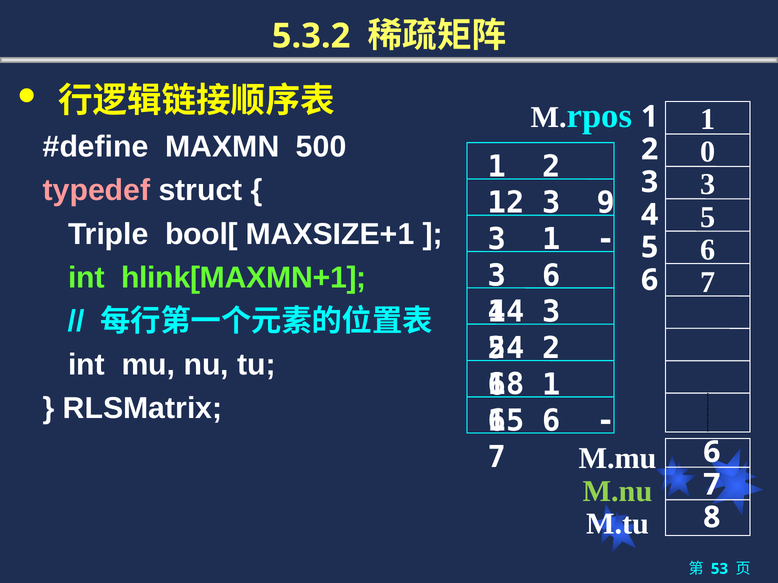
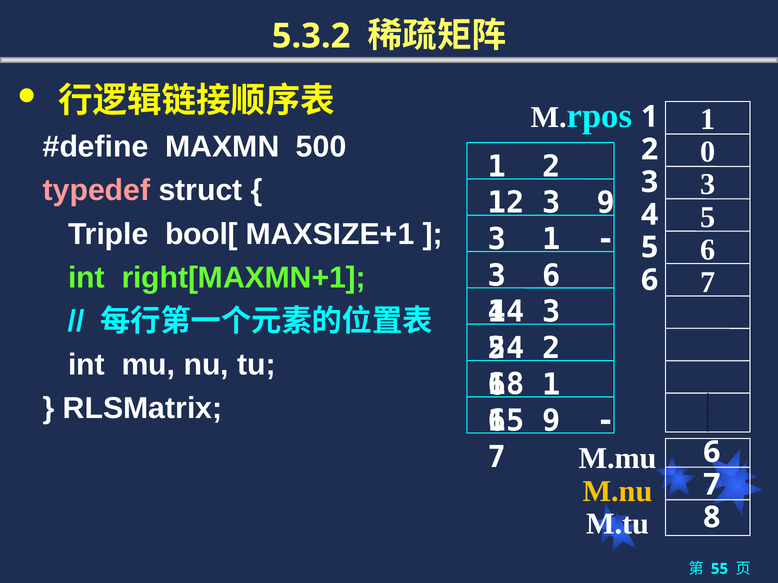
hlink[MAXMN+1: hlink[MAXMN+1 -> right[MAXMN+1
6 at (551, 421): 6 -> 9
M.nu colour: light green -> yellow
53: 53 -> 55
